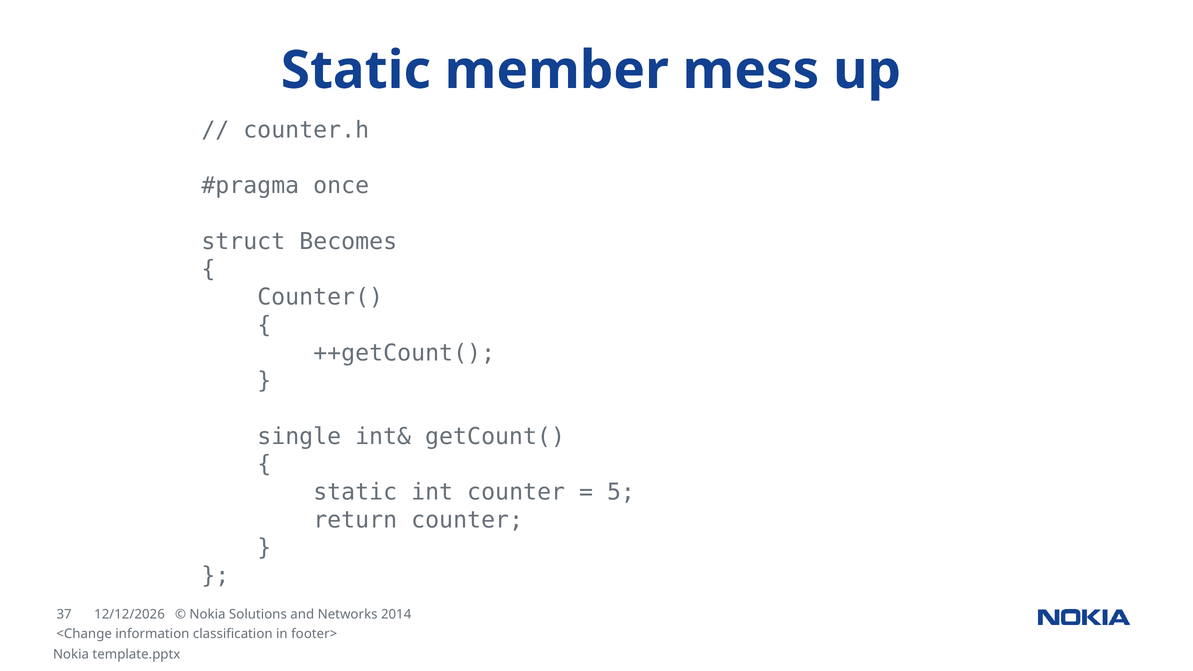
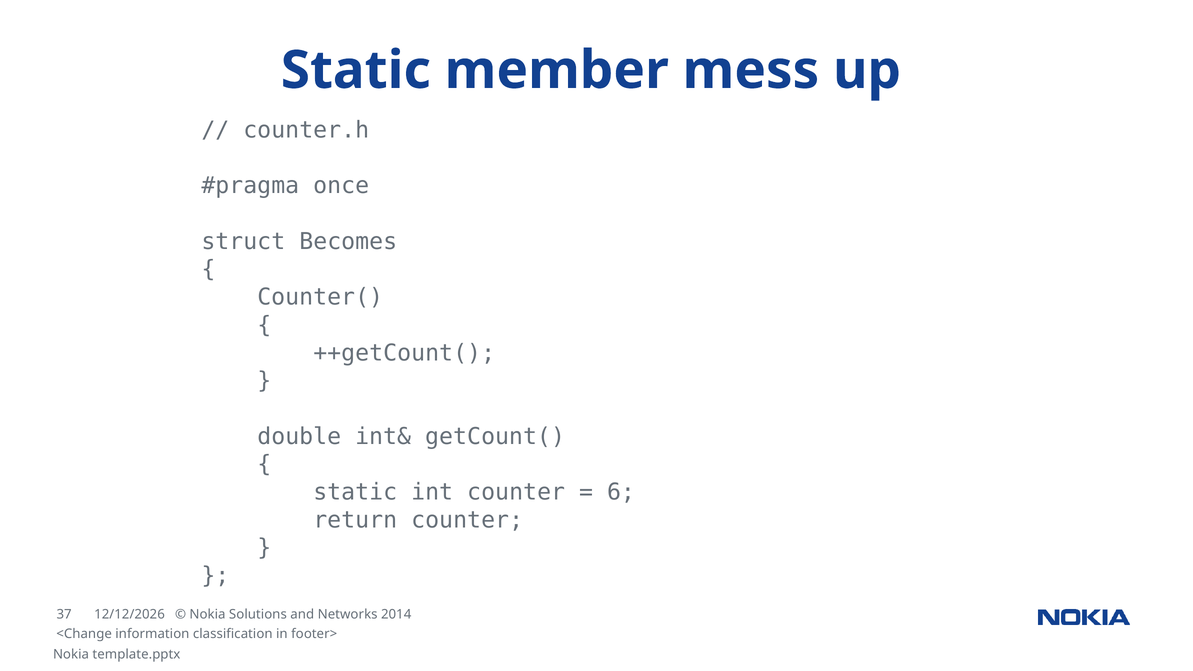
single: single -> double
5: 5 -> 6
